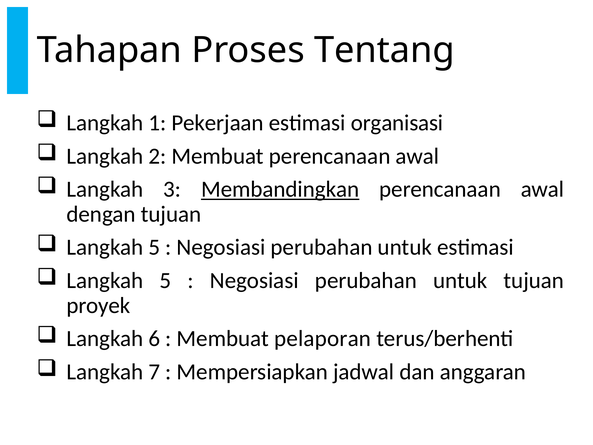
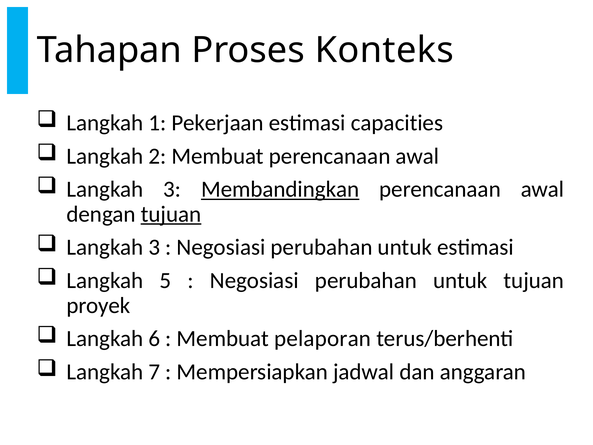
Tentang: Tentang -> Konteks
organisasi: organisasi -> capacities
tujuan at (171, 214) underline: none -> present
5 at (154, 247): 5 -> 3
